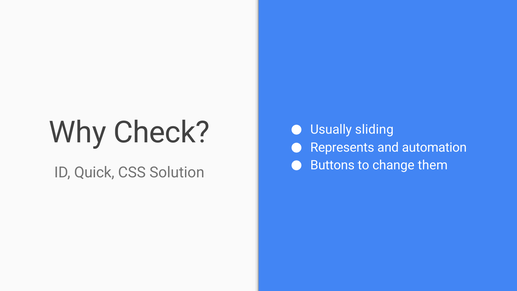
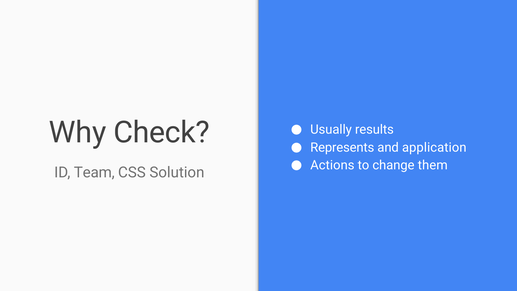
sliding: sliding -> results
automation: automation -> application
Buttons: Buttons -> Actions
Quick: Quick -> Team
